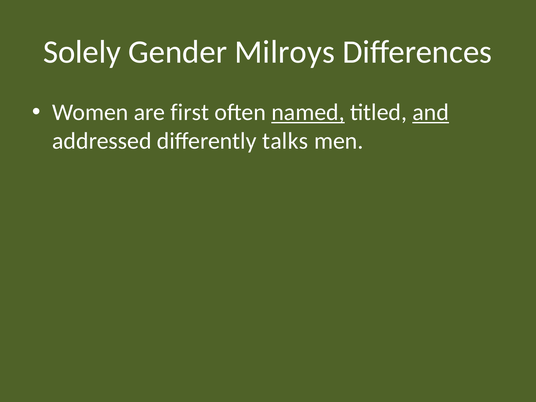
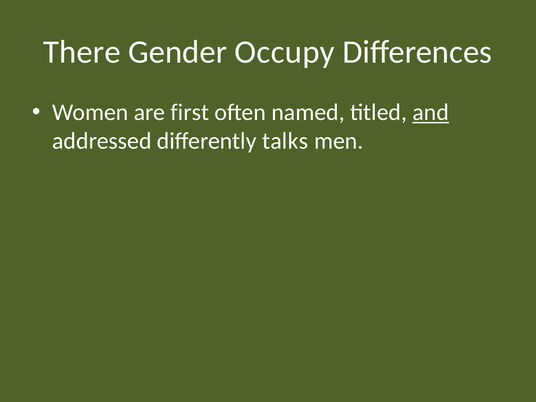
Solely: Solely -> There
Milroys: Milroys -> Occupy
named underline: present -> none
